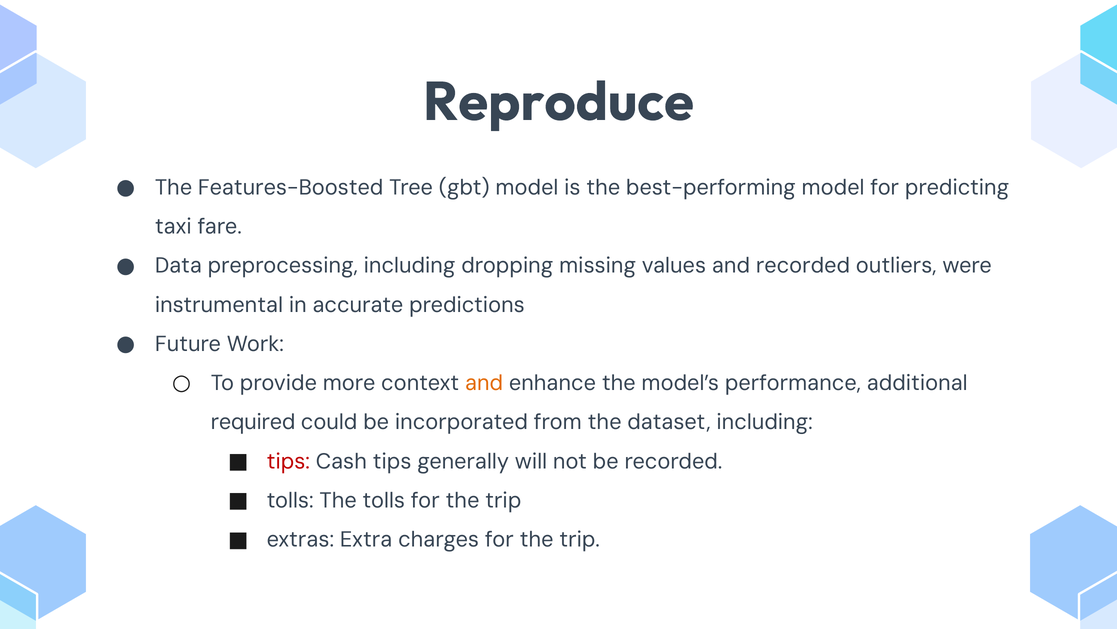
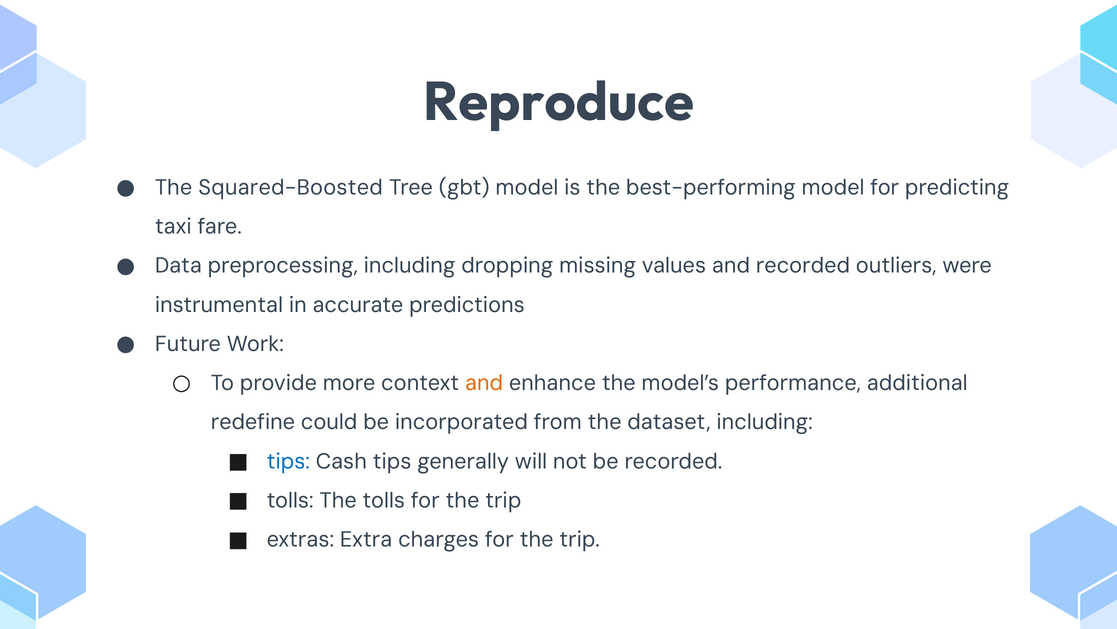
Features-Boosted: Features-Boosted -> Squared-Boosted
required: required -> redefine
tips at (288, 461) colour: red -> blue
